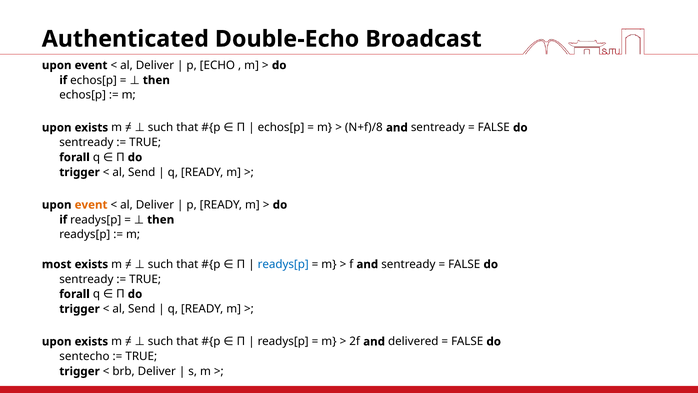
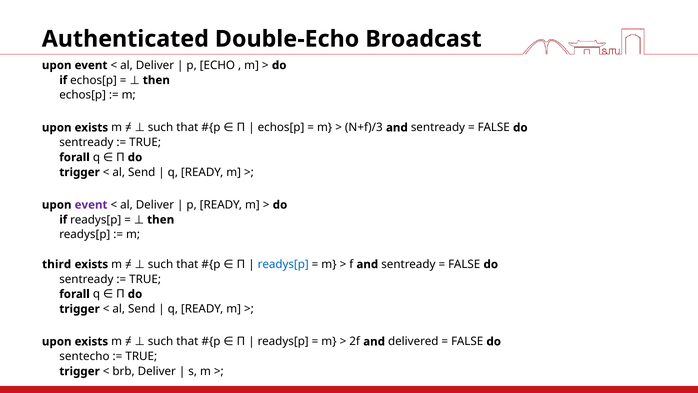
N+f)/8: N+f)/8 -> N+f)/3
event at (91, 205) colour: orange -> purple
most: most -> third
